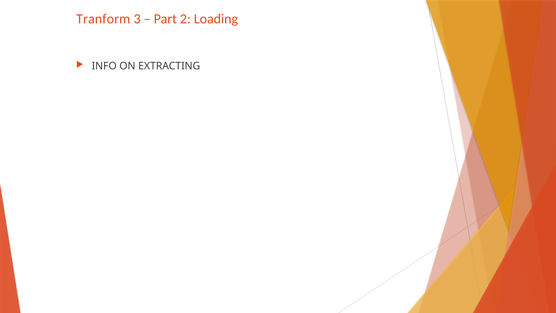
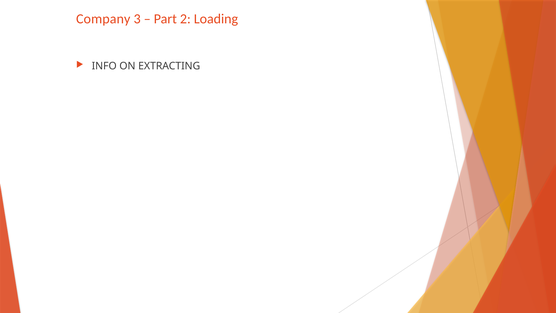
Tranform: Tranform -> Company
